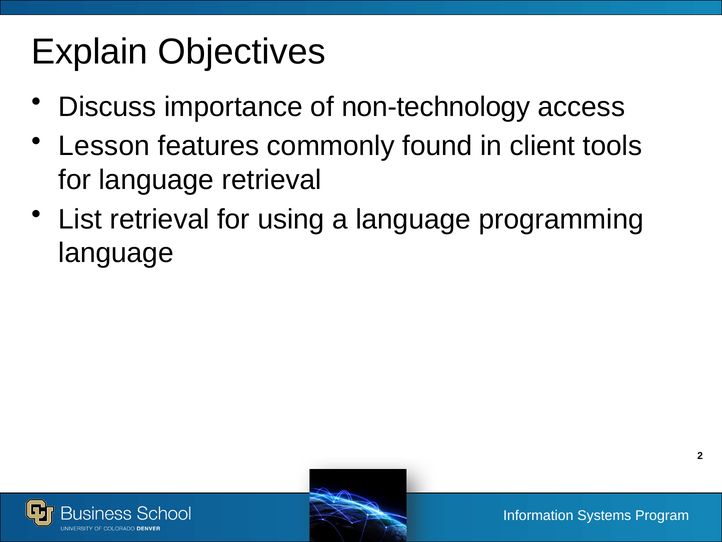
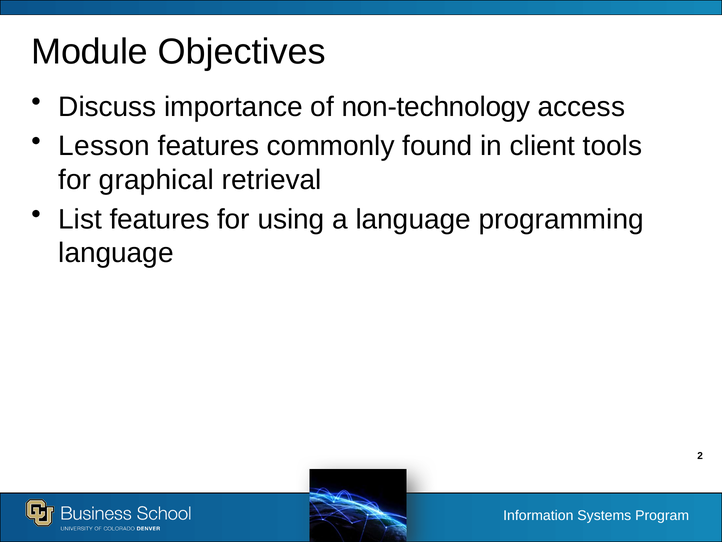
Explain: Explain -> Module
for language: language -> graphical
List retrieval: retrieval -> features
